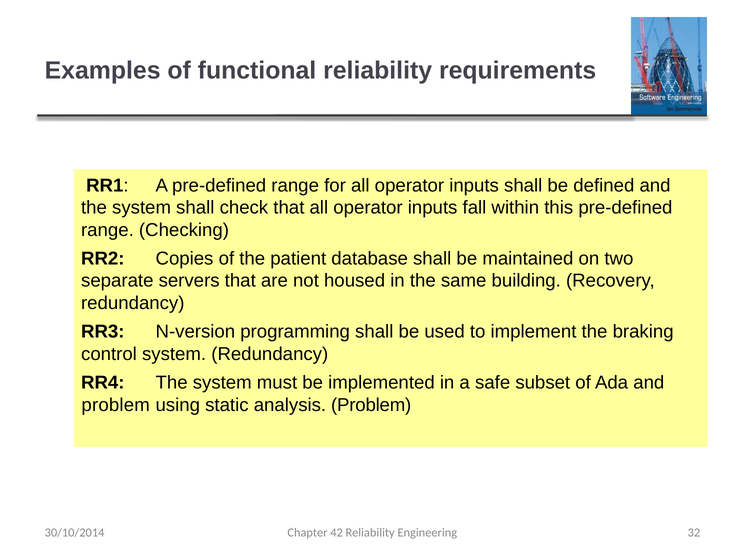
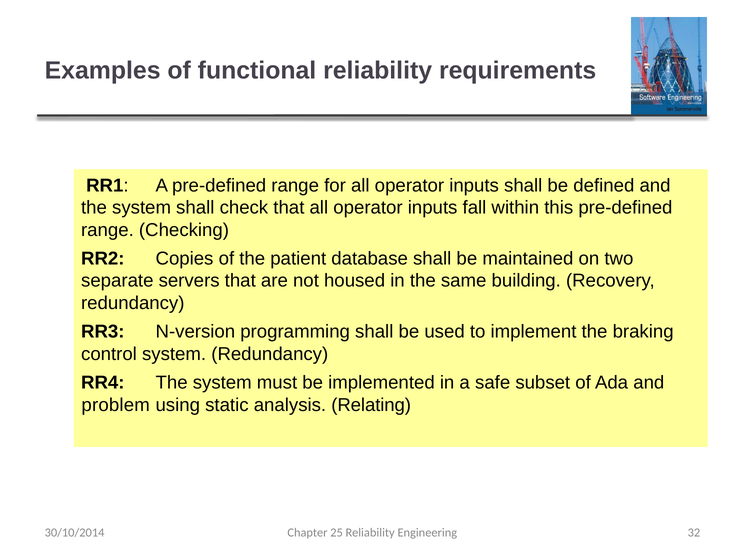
analysis Problem: Problem -> Relating
42: 42 -> 25
